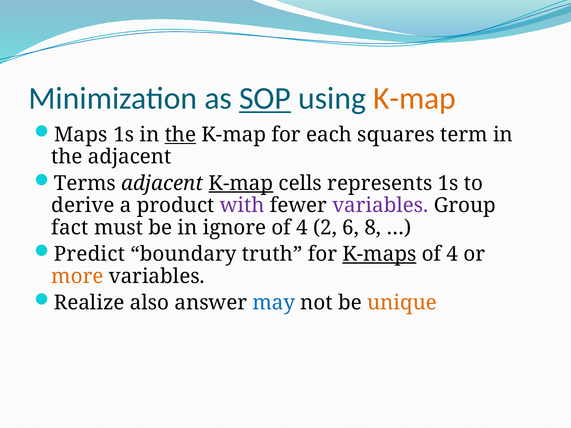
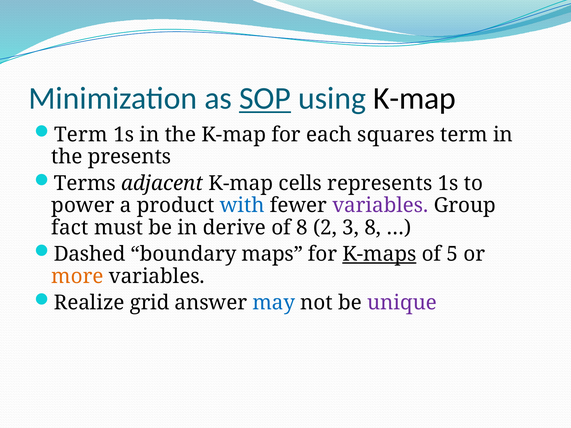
K-map at (415, 99) colour: orange -> black
Maps at (81, 135): Maps -> Term
the at (180, 135) underline: present -> none
the adjacent: adjacent -> presents
K-map at (241, 183) underline: present -> none
derive: derive -> power
with colour: purple -> blue
ignore: ignore -> derive
4 at (302, 228): 4 -> 8
6: 6 -> 3
Predict: Predict -> Dashed
truth: truth -> maps
4 at (452, 254): 4 -> 5
also: also -> grid
unique colour: orange -> purple
